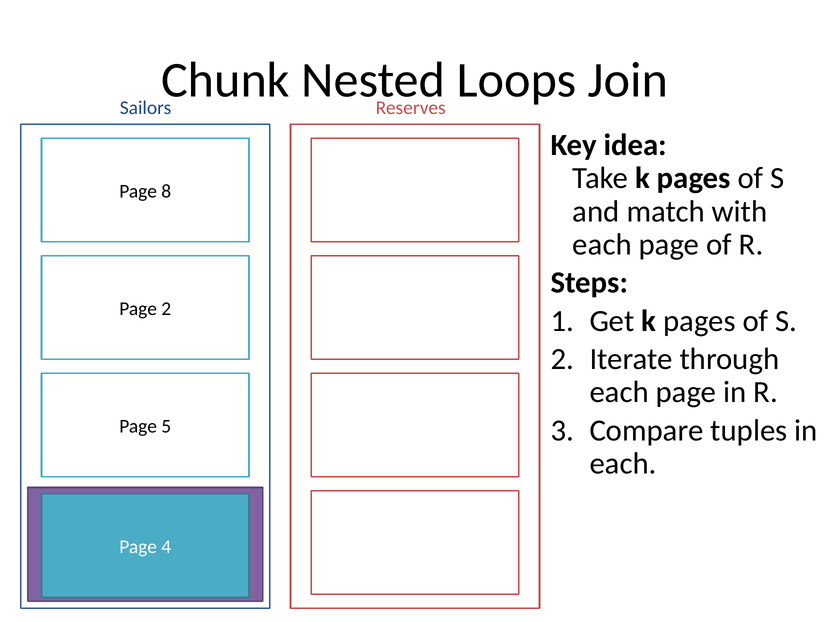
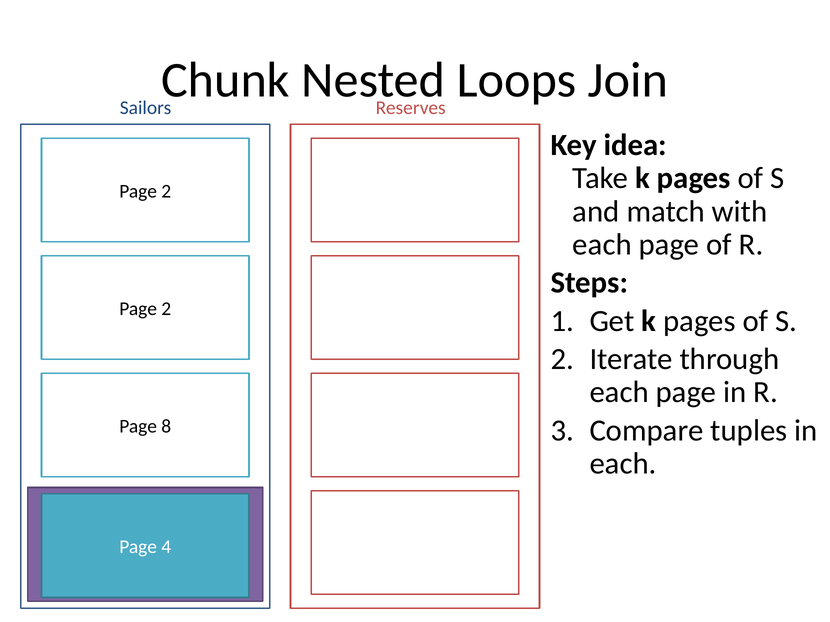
8 at (166, 192): 8 -> 2
5: 5 -> 8
